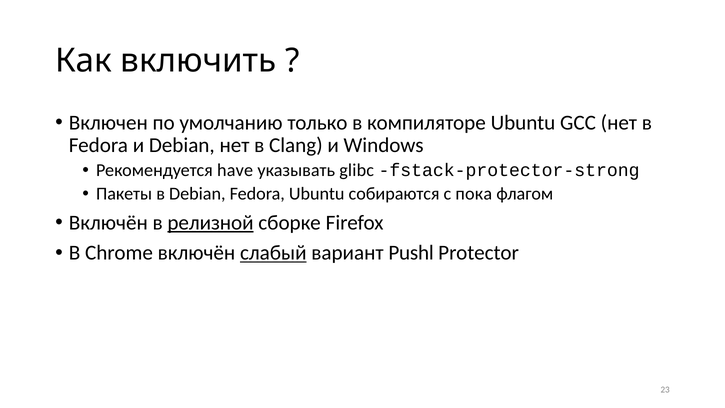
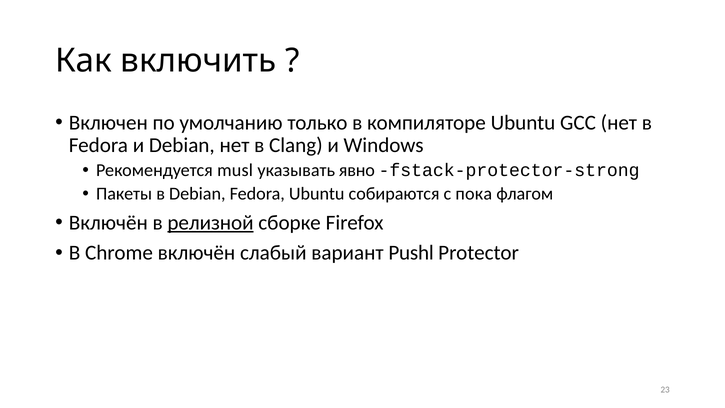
have: have -> musl
glibc: glibc -> явно
слабый underline: present -> none
